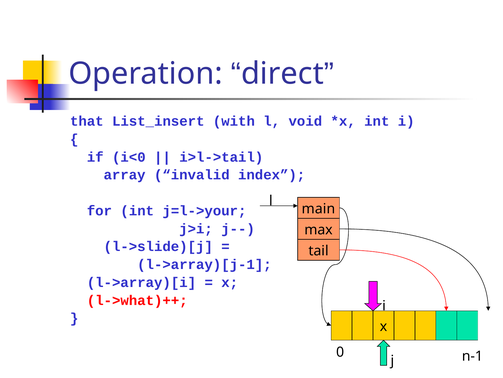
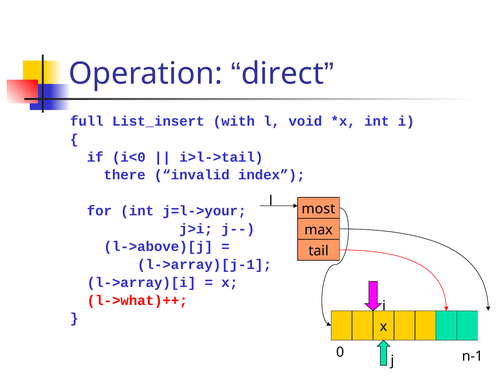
that: that -> full
array: array -> there
main: main -> most
l->slide)[j: l->slide)[j -> l->above)[j
